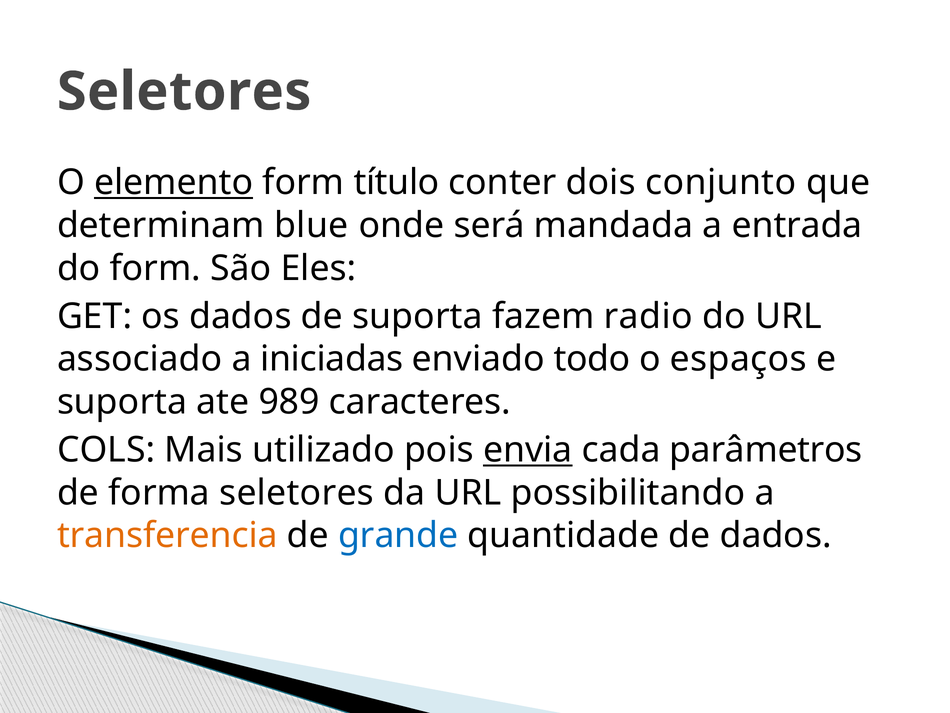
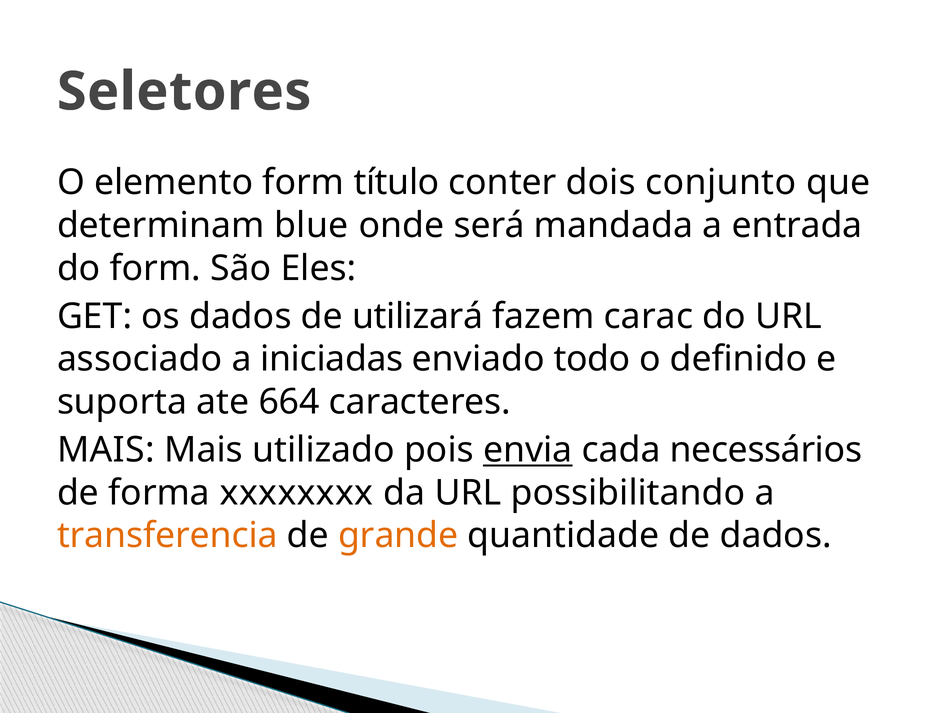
elemento underline: present -> none
de suporta: suporta -> utilizará
radio: radio -> carac
espaços: espaços -> definido
989: 989 -> 664
COLS at (106, 450): COLS -> MAIS
parâmetros: parâmetros -> necessários
forma seletores: seletores -> xxxxxxxx
grande colour: blue -> orange
